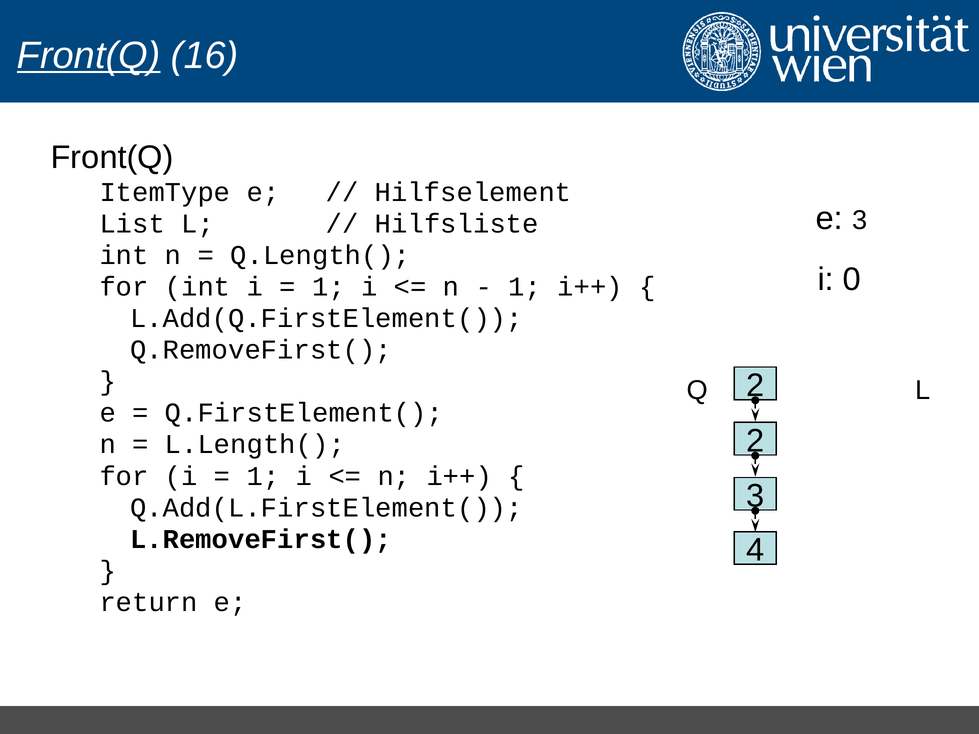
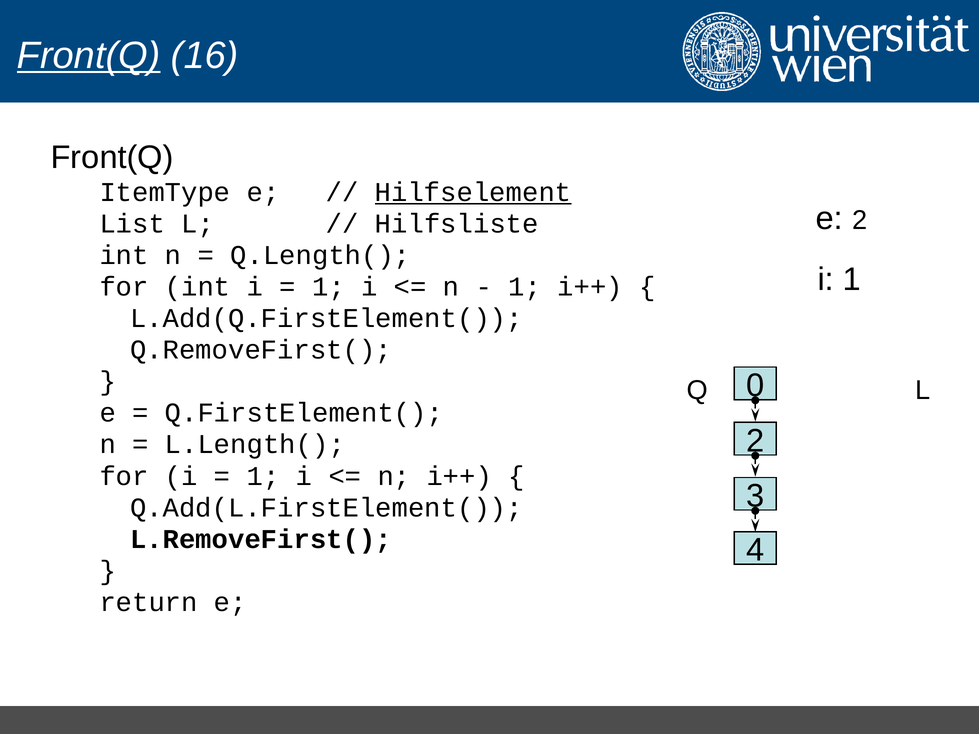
Hilfselement underline: none -> present
e 3: 3 -> 2
i 0: 0 -> 1
Q 2: 2 -> 0
